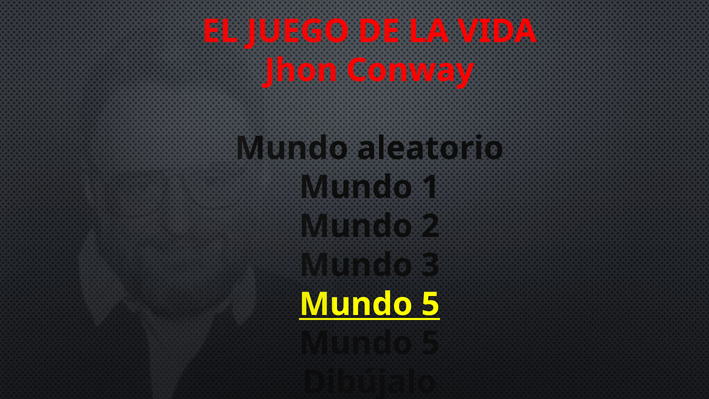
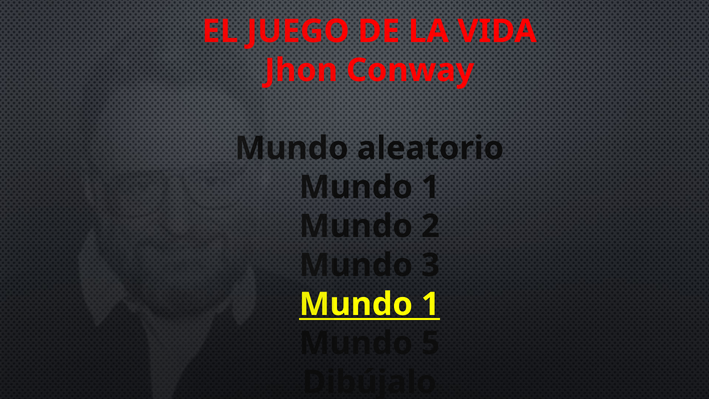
5 at (430, 304): 5 -> 1
